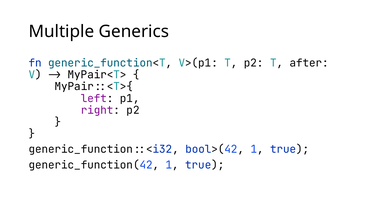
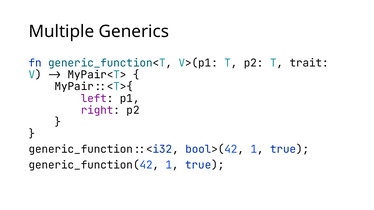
after: after -> trait
